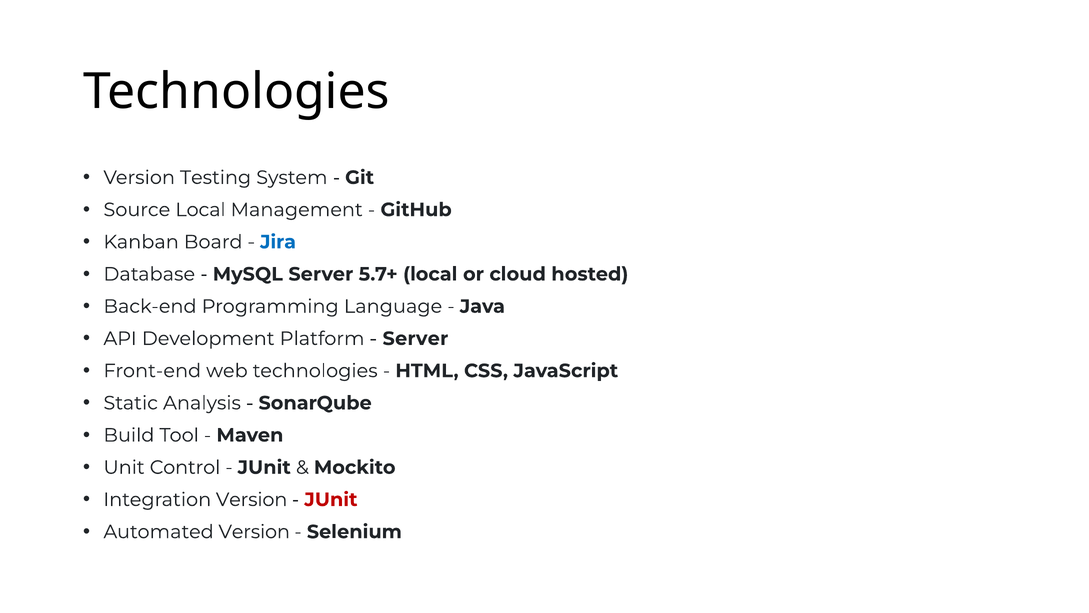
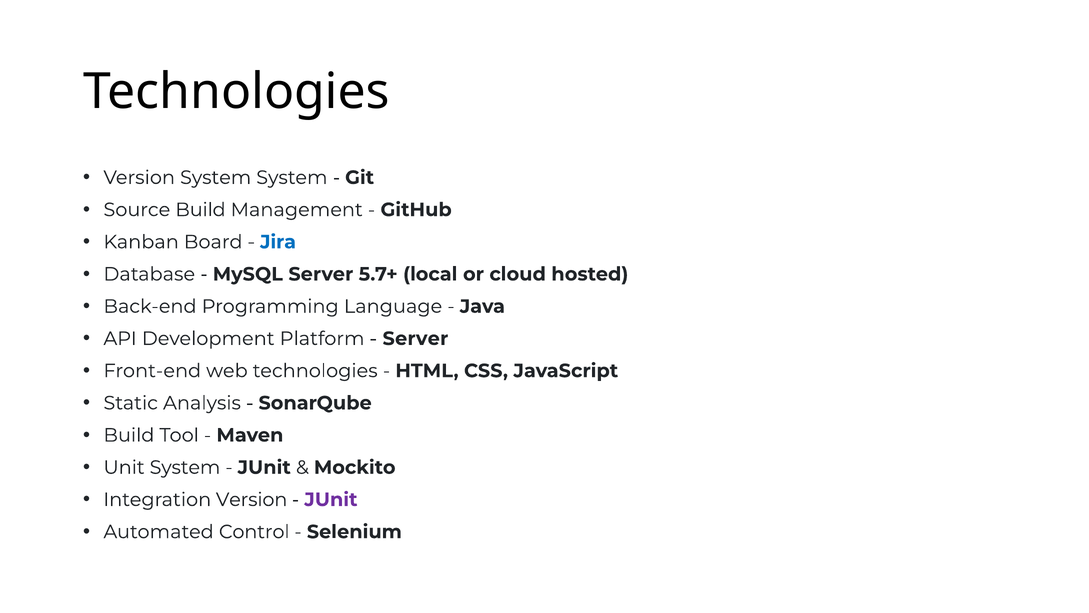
Version Testing: Testing -> System
Source Local: Local -> Build
Unit Control: Control -> System
JUnit at (331, 499) colour: red -> purple
Automated Version: Version -> Control
